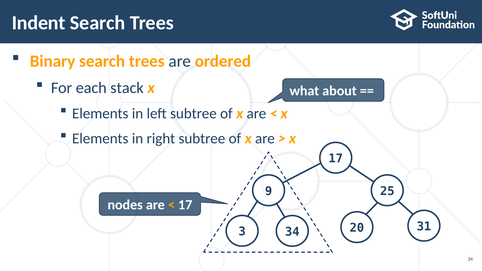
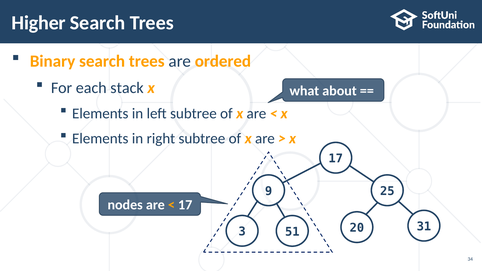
Indent: Indent -> Higher
3 34: 34 -> 51
